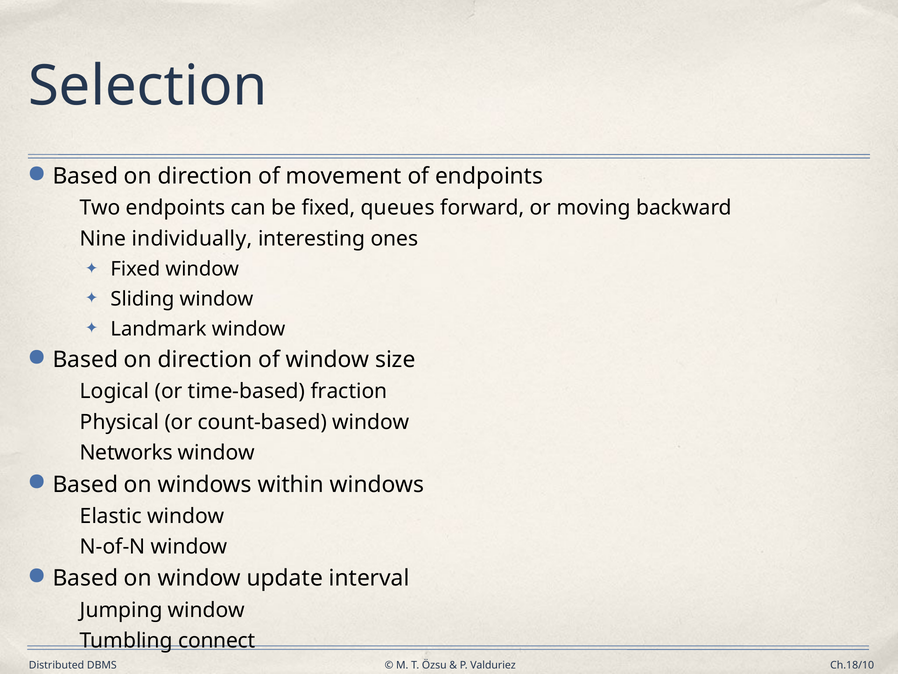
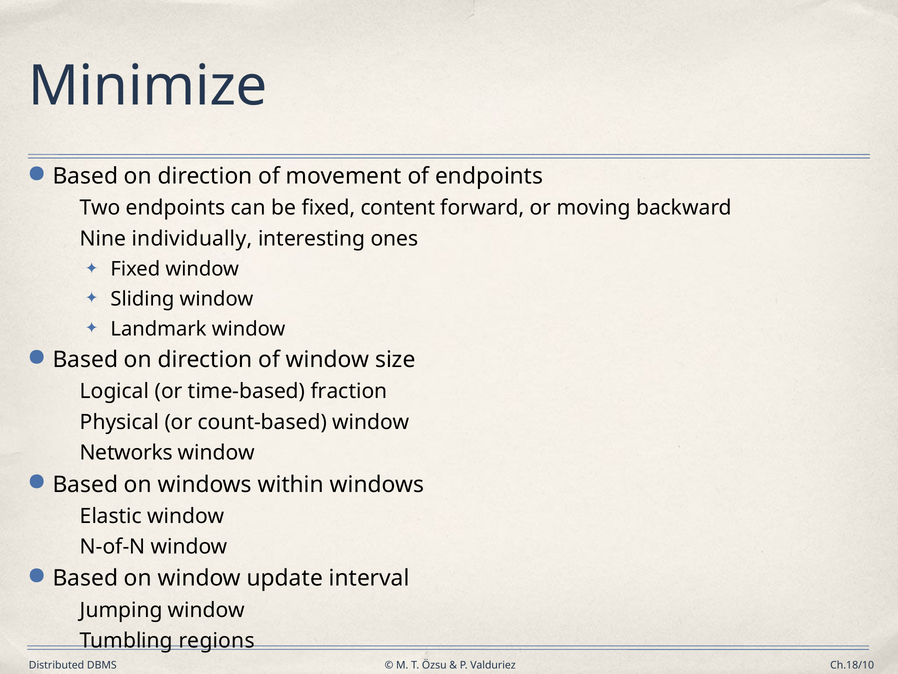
Selection: Selection -> Minimize
queues: queues -> content
connect: connect -> regions
